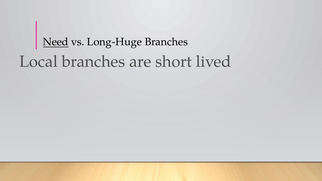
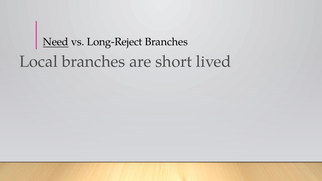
Long-Huge: Long-Huge -> Long-Reject
